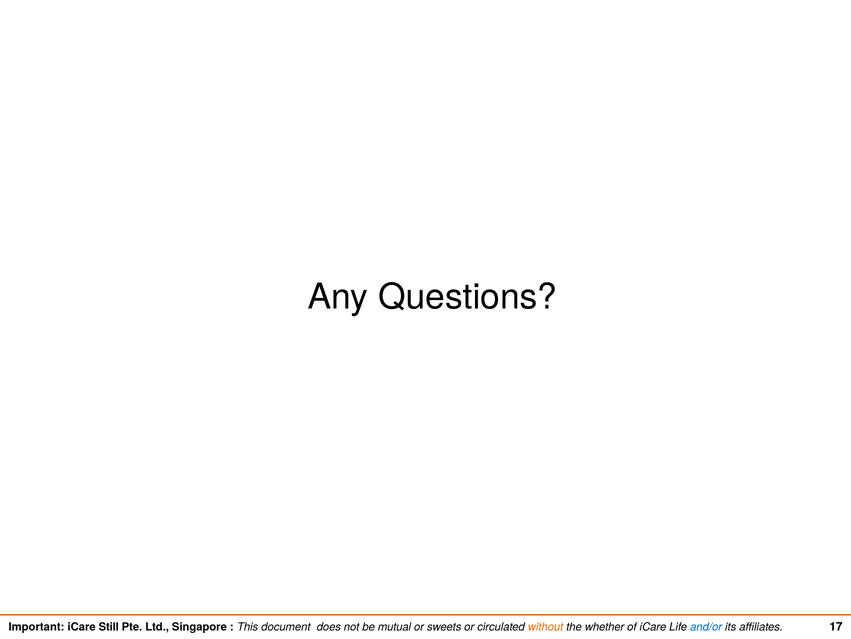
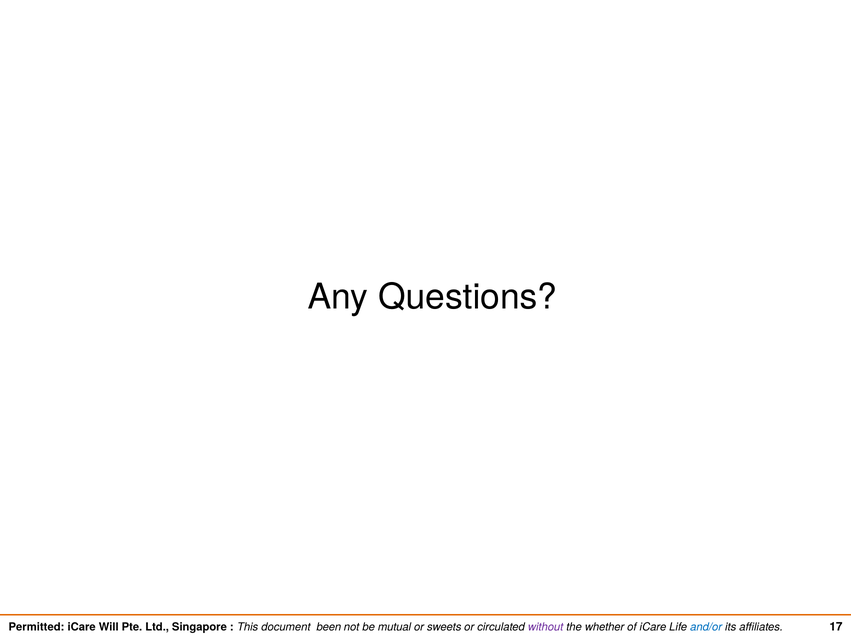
Important: Important -> Permitted
Still: Still -> Will
does: does -> been
without colour: orange -> purple
